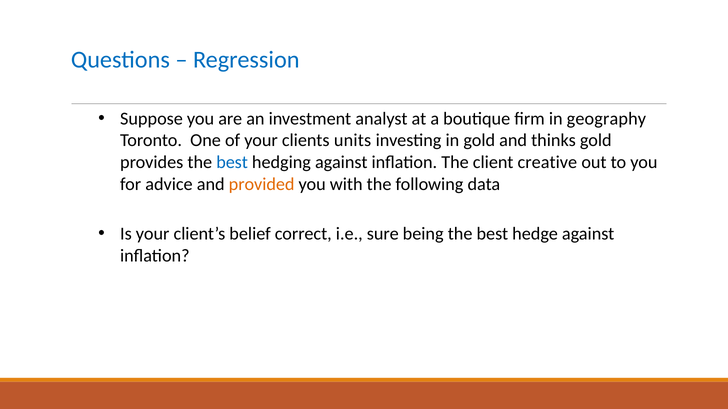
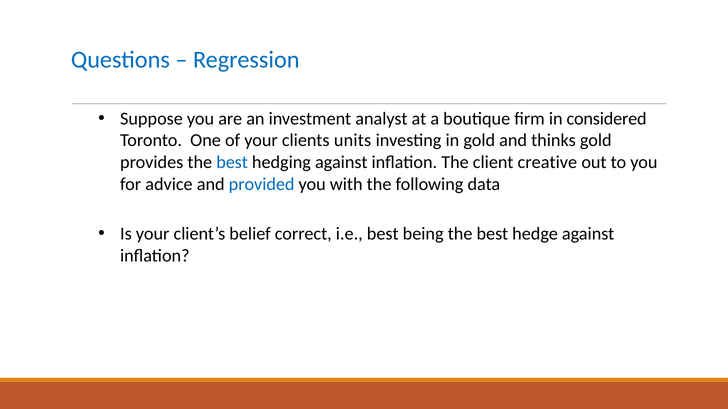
geography: geography -> considered
provided colour: orange -> blue
i.e sure: sure -> best
